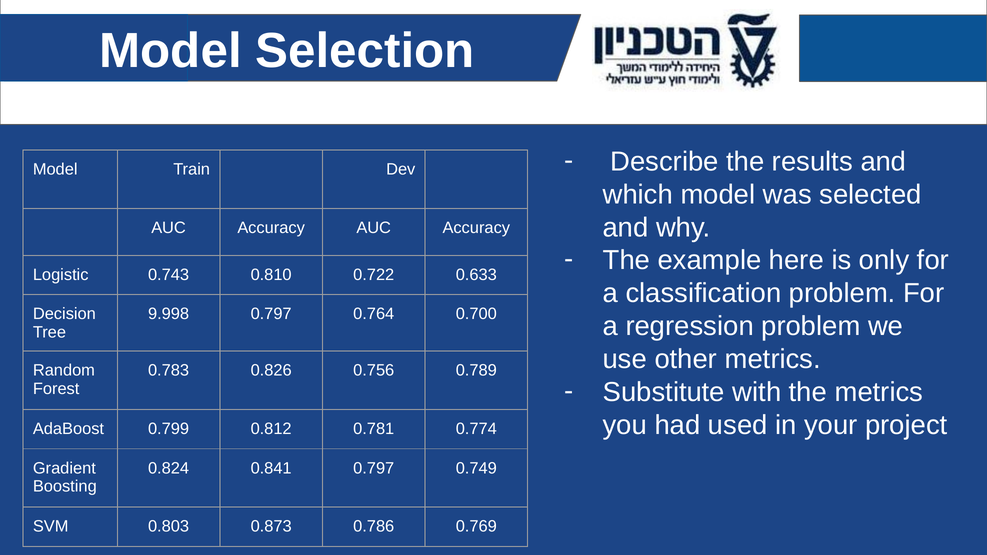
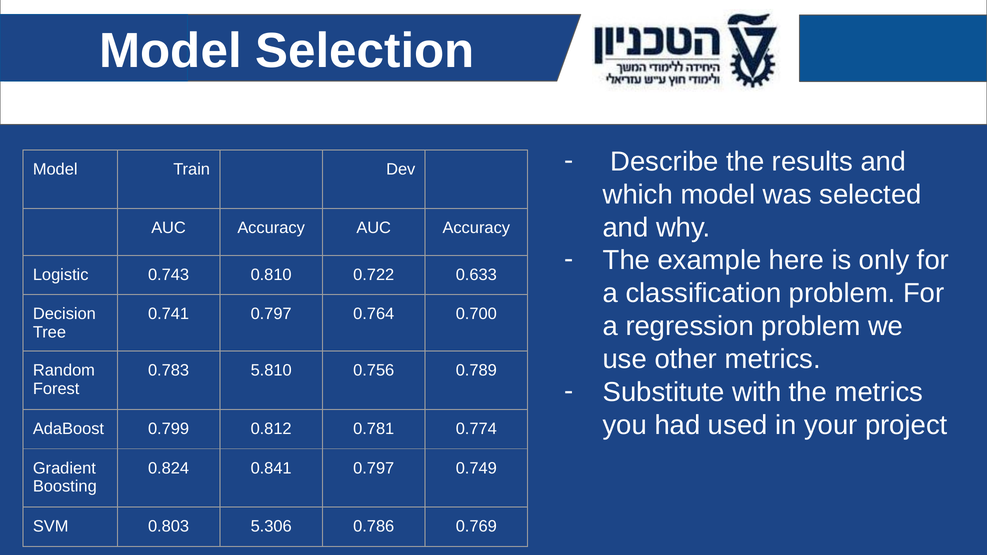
9.998: 9.998 -> 0.741
0.826: 0.826 -> 5.810
0.873: 0.873 -> 5.306
